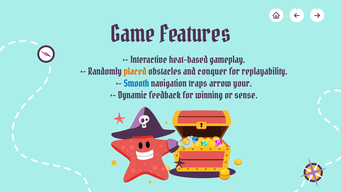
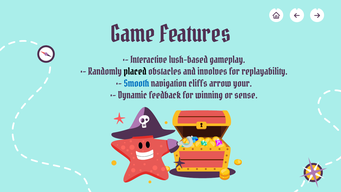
heat-based: heat-based -> lush-based
placed colour: orange -> black
conquer: conquer -> involves
traps: traps -> cliffs
